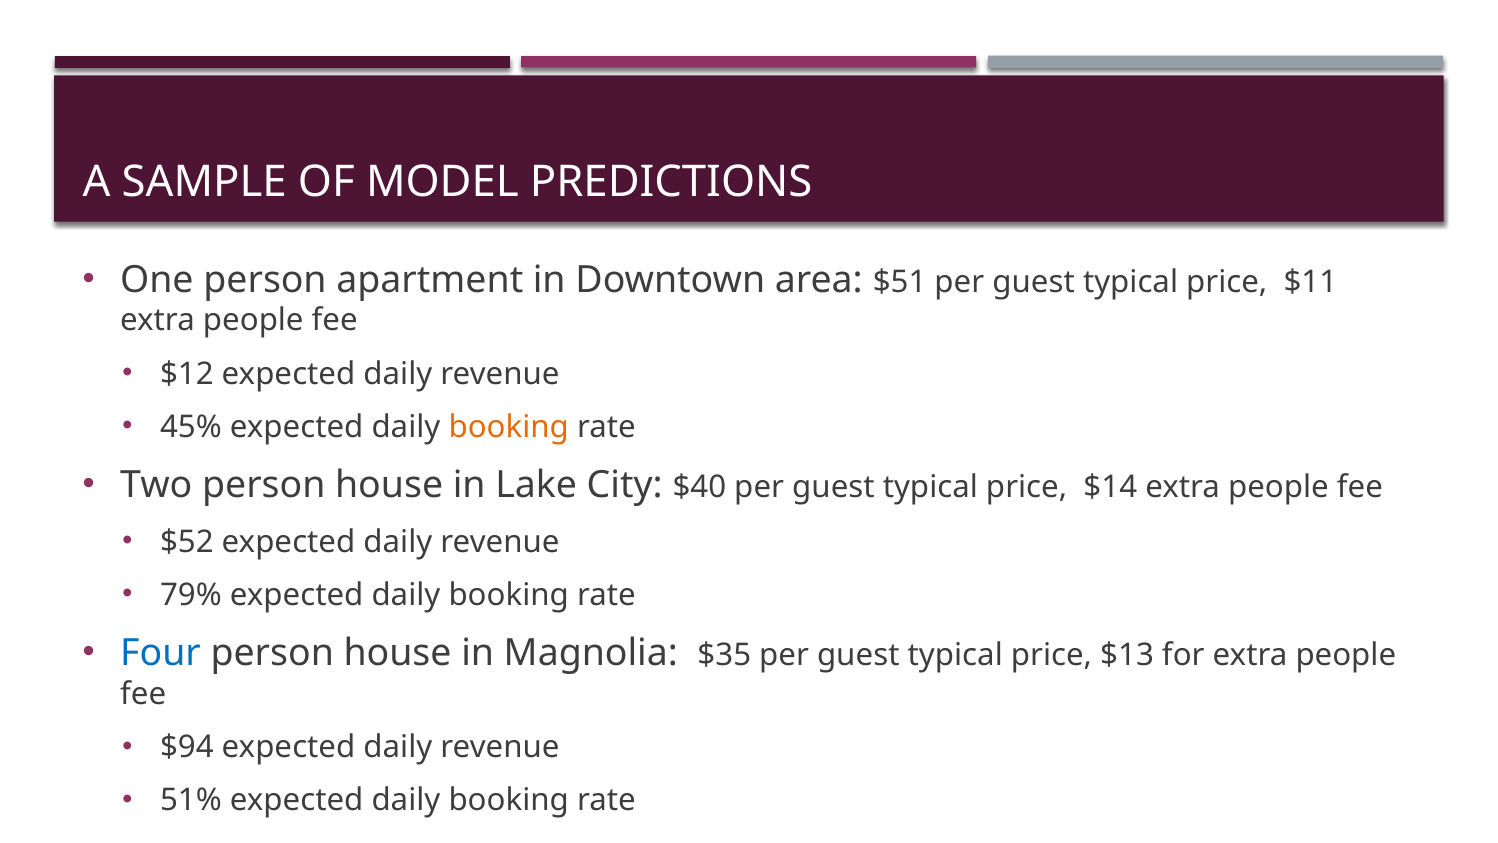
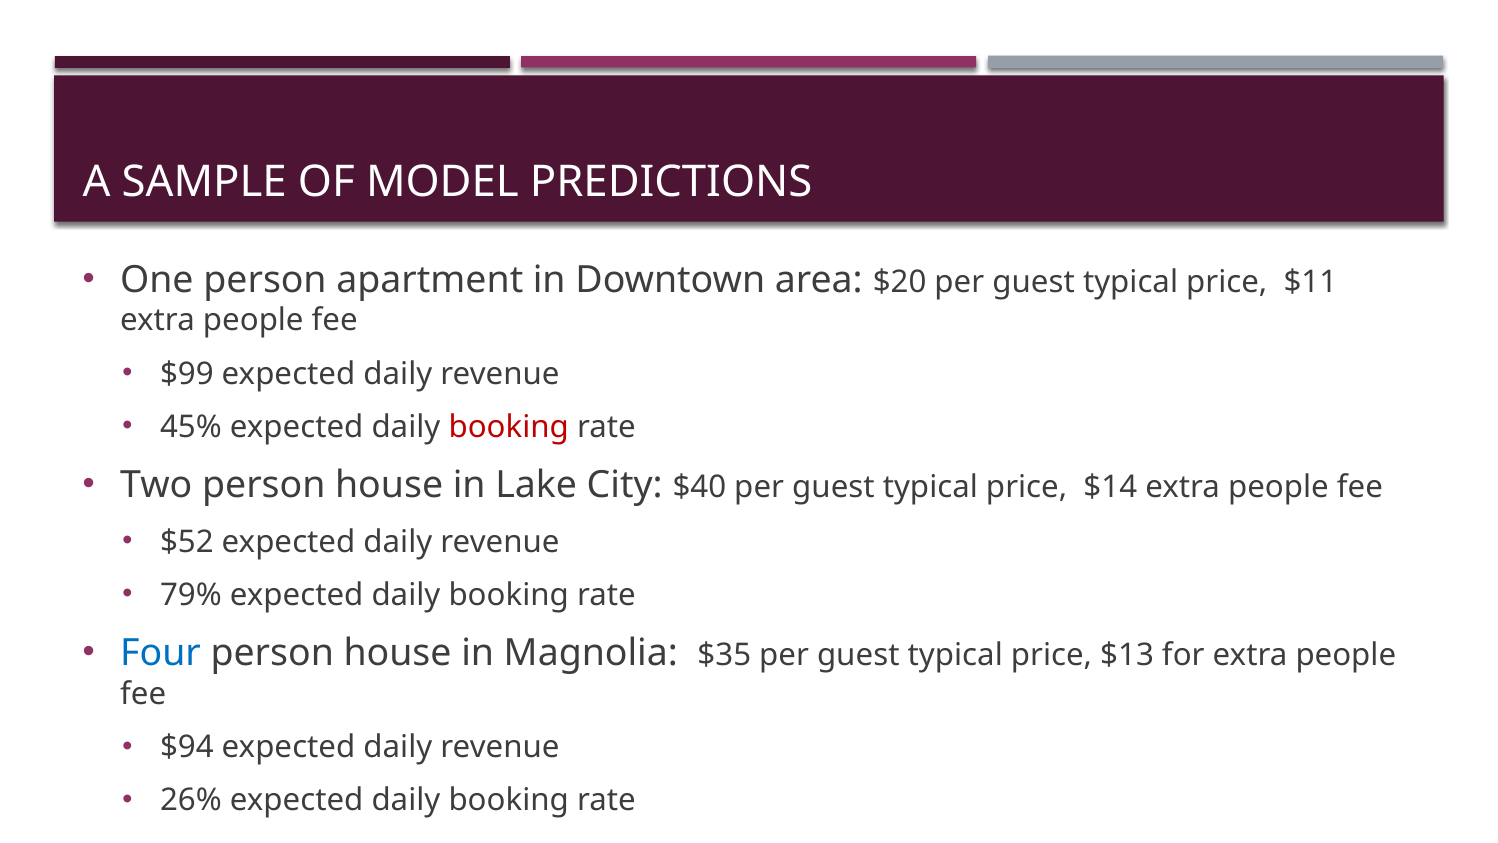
$51: $51 -> $20
$12: $12 -> $99
booking at (509, 427) colour: orange -> red
51%: 51% -> 26%
